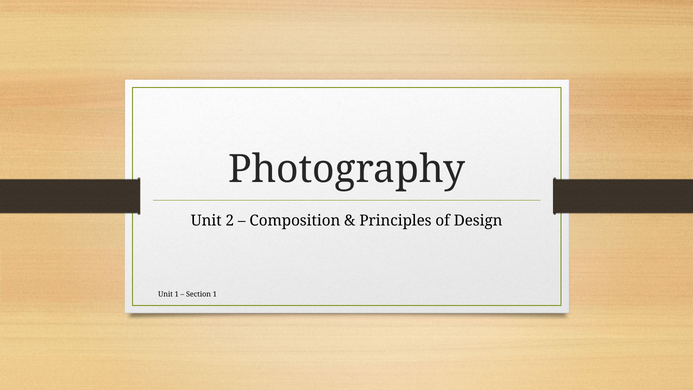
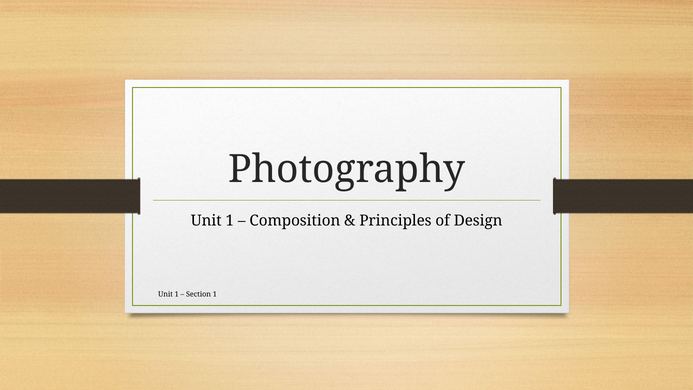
2 at (230, 221): 2 -> 1
